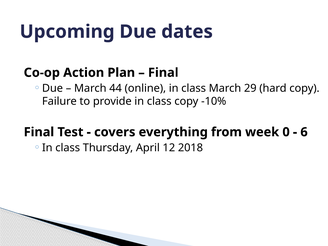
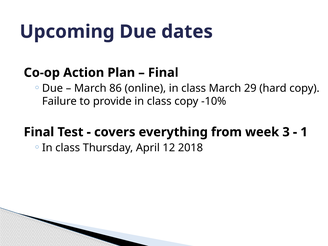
44: 44 -> 86
0: 0 -> 3
6: 6 -> 1
